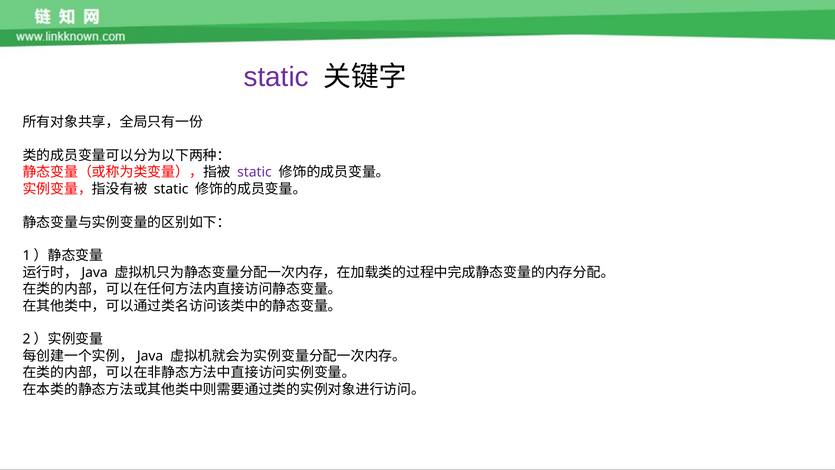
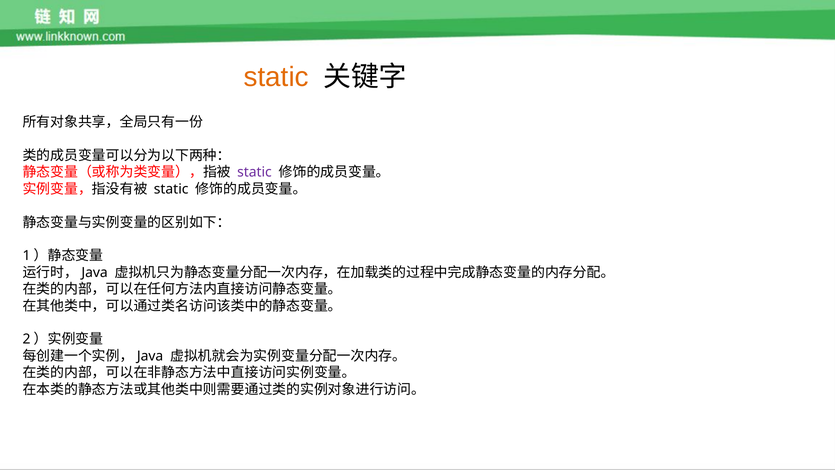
static at (276, 77) colour: purple -> orange
